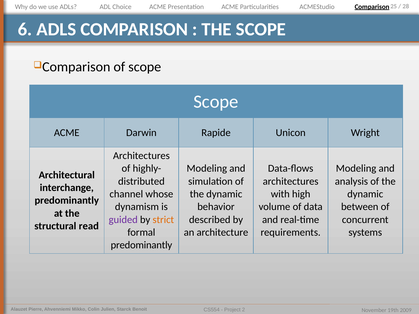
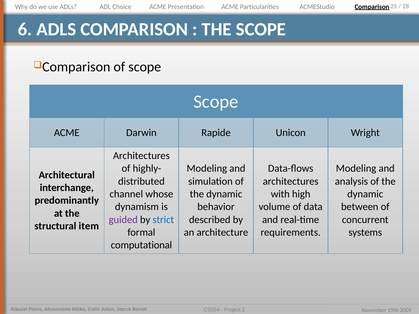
strict colour: orange -> blue
read: read -> item
predominantly at (141, 245): predominantly -> computational
